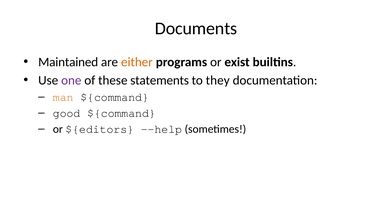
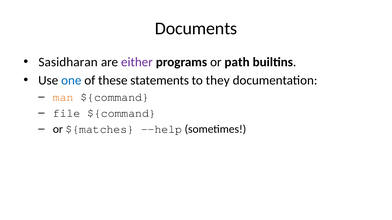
Maintained: Maintained -> Sasidharan
either colour: orange -> purple
exist: exist -> path
one colour: purple -> blue
good: good -> file
${editors: ${editors -> ${matches
